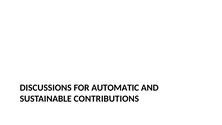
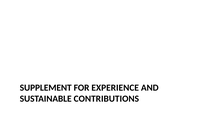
DISCUSSIONS: DISCUSSIONS -> SUPPLEMENT
AUTOMATIC: AUTOMATIC -> EXPERIENCE
